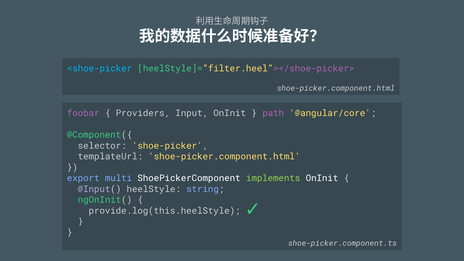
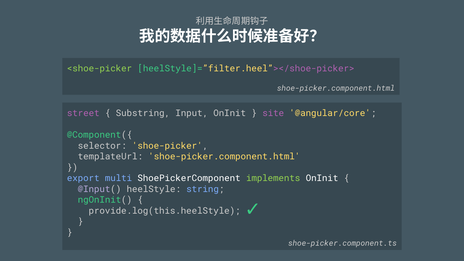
<shoe-picker colour: light blue -> light green
foobar: foobar -> street
Providers: Providers -> Substring
path: path -> site
